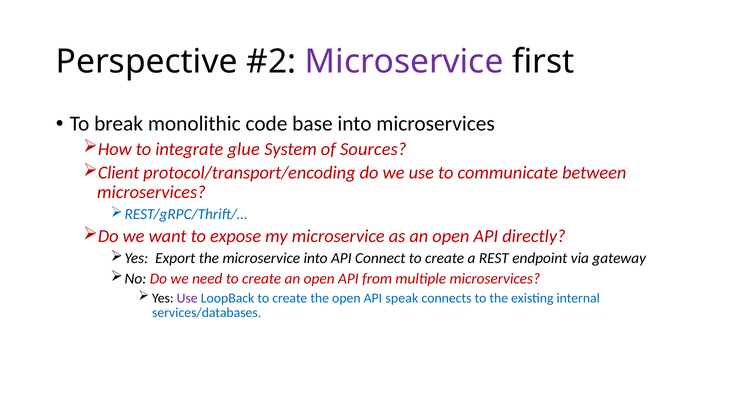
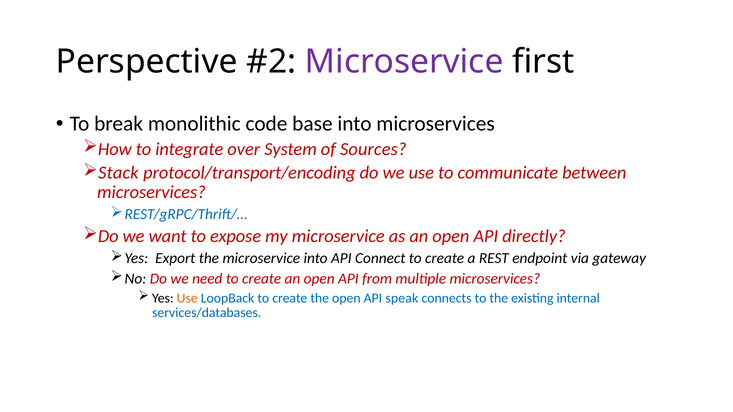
glue: glue -> over
Client: Client -> Stack
Use at (187, 298) colour: purple -> orange
